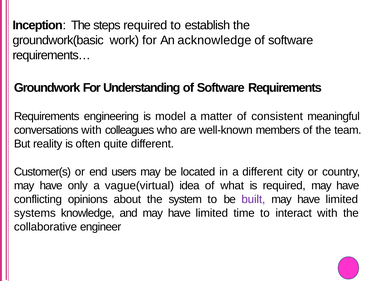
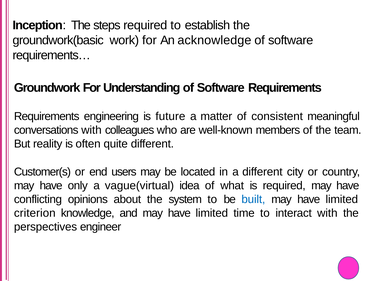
model: model -> future
built colour: purple -> blue
systems: systems -> criterion
collaborative: collaborative -> perspectives
